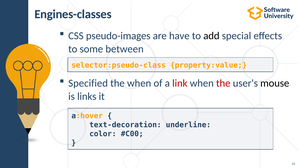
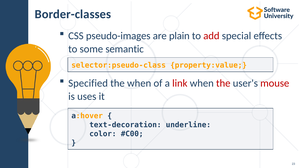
Engines-classes: Engines-classes -> Border-classes
have: have -> plain
add colour: black -> red
between: between -> semantic
mouse colour: black -> red
links: links -> uses
